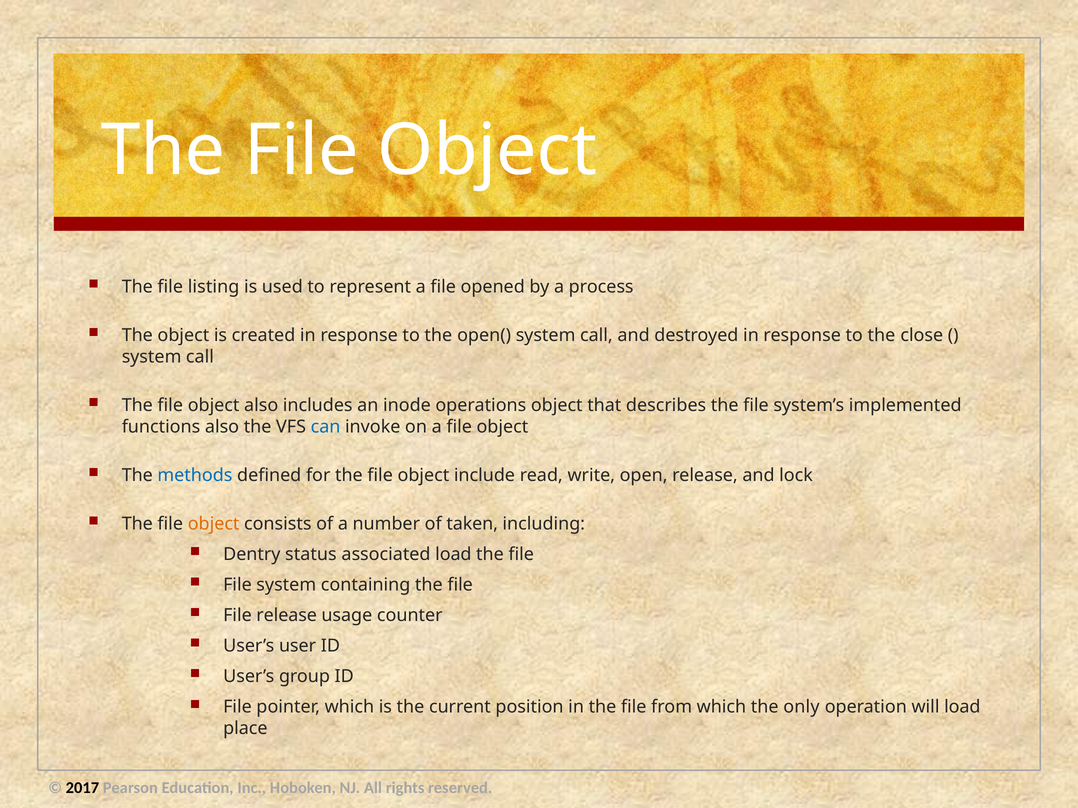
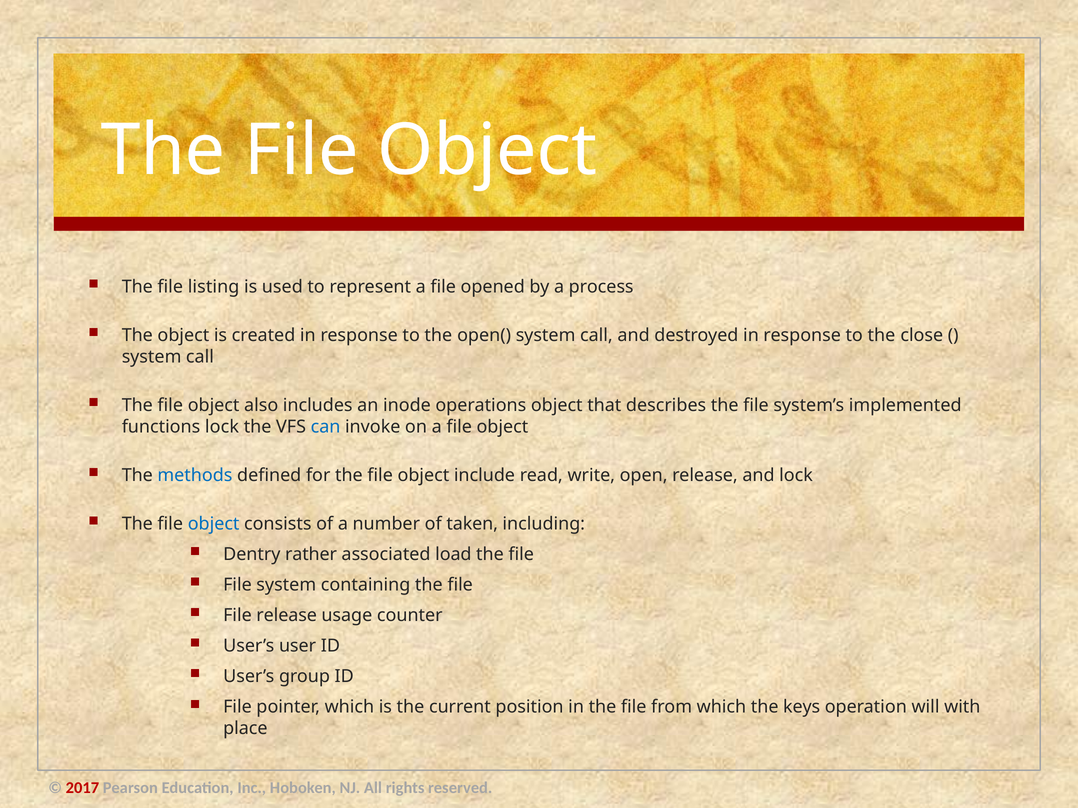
functions also: also -> lock
object at (214, 524) colour: orange -> blue
status: status -> rather
only: only -> keys
will load: load -> with
2017 colour: black -> red
